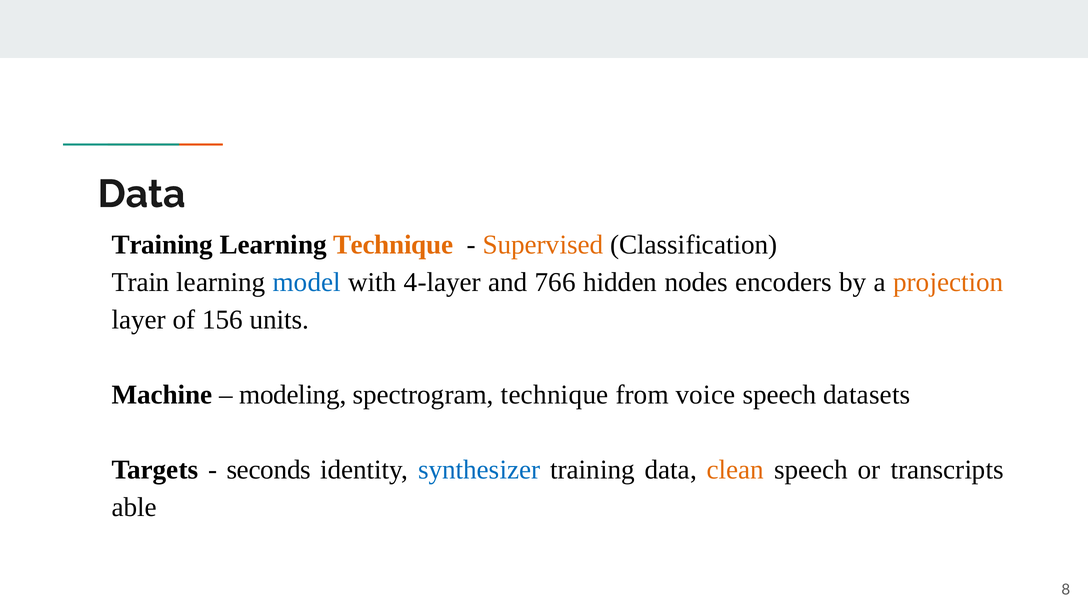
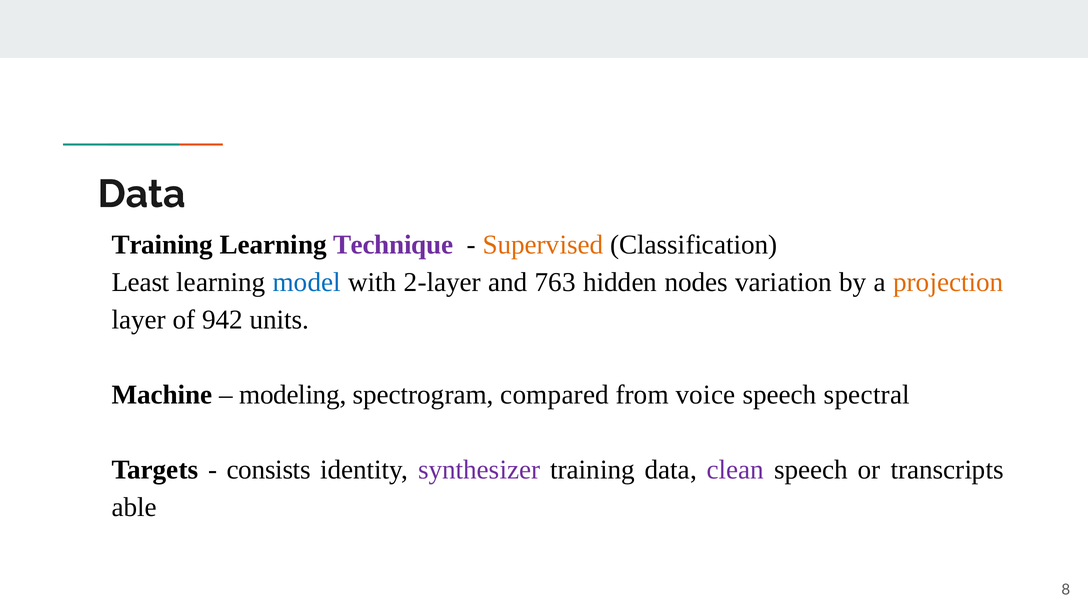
Technique at (393, 245) colour: orange -> purple
Train: Train -> Least
4-layer: 4-layer -> 2-layer
766: 766 -> 763
encoders: encoders -> variation
156: 156 -> 942
spectrogram technique: technique -> compared
datasets: datasets -> spectral
seconds: seconds -> consists
synthesizer colour: blue -> purple
clean colour: orange -> purple
